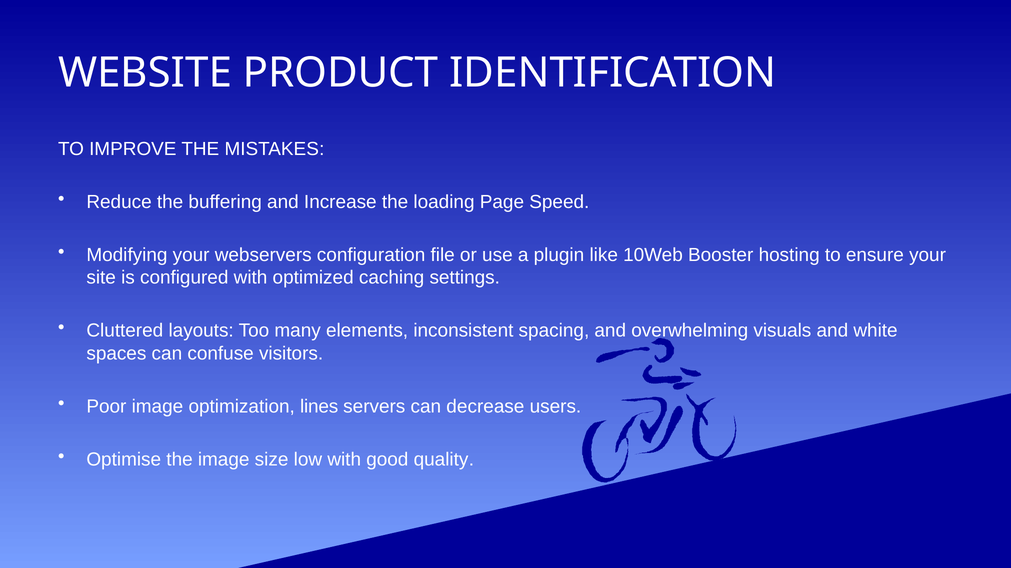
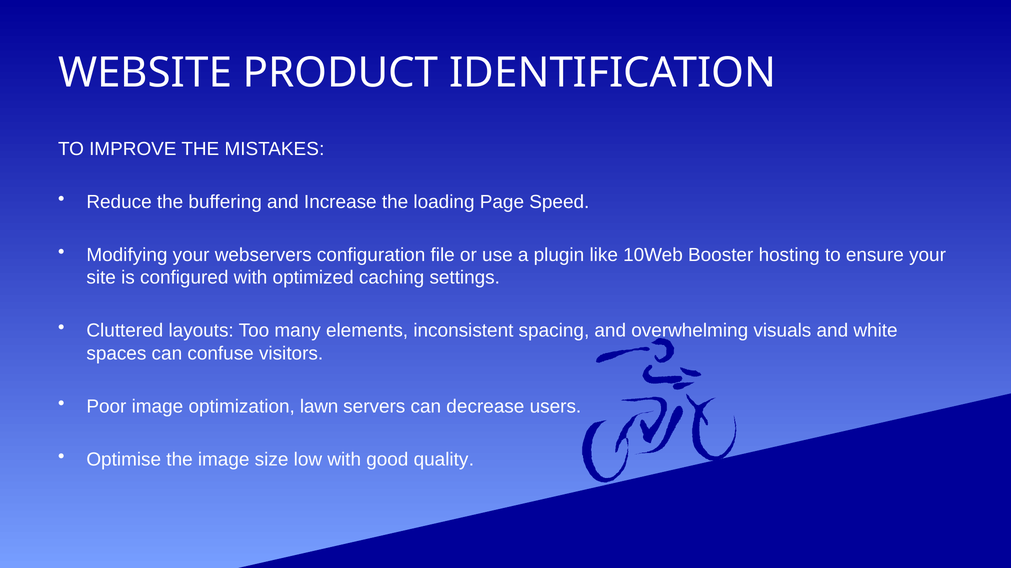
lines: lines -> lawn
